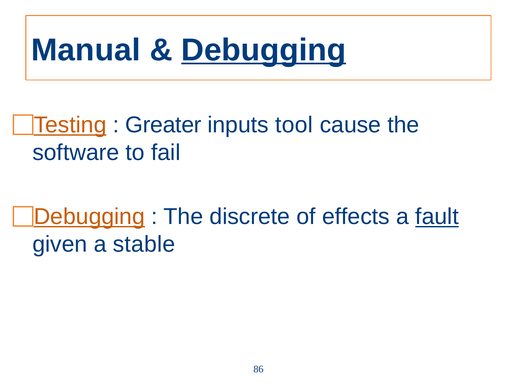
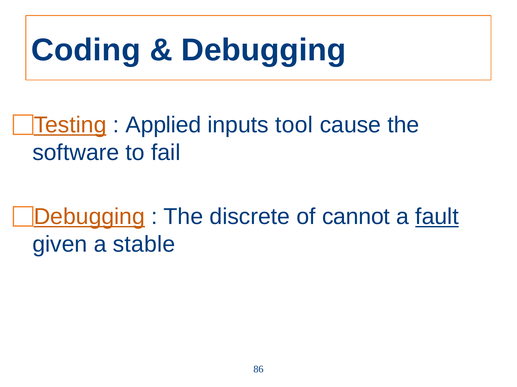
Manual: Manual -> Coding
Debugging at (264, 50) underline: present -> none
Greater: Greater -> Applied
effects: effects -> cannot
